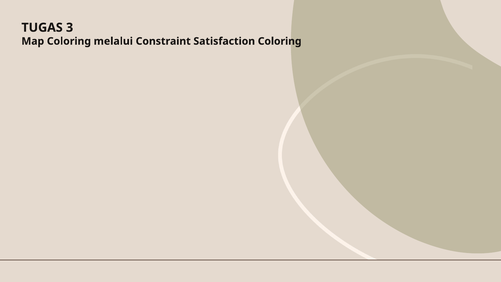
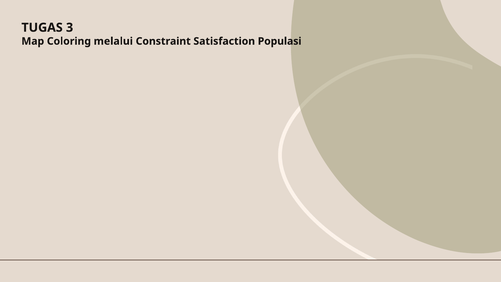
Satisfaction Coloring: Coloring -> Populasi
